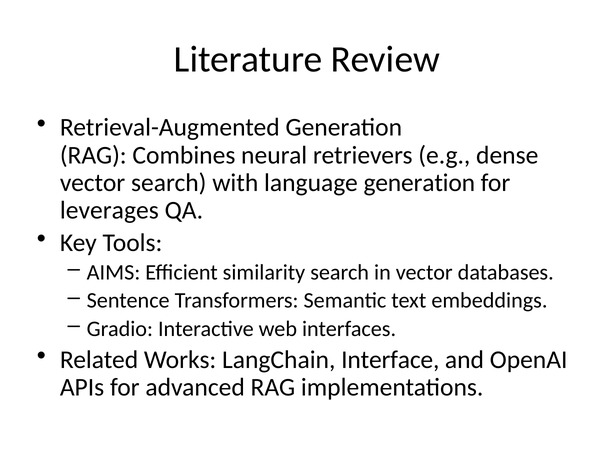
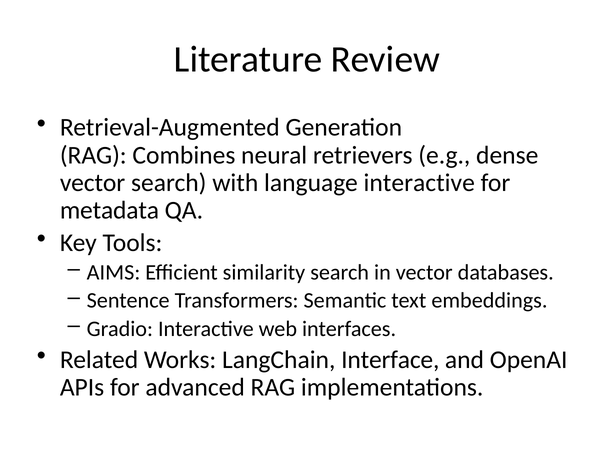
language generation: generation -> interactive
leverages: leverages -> metadata
